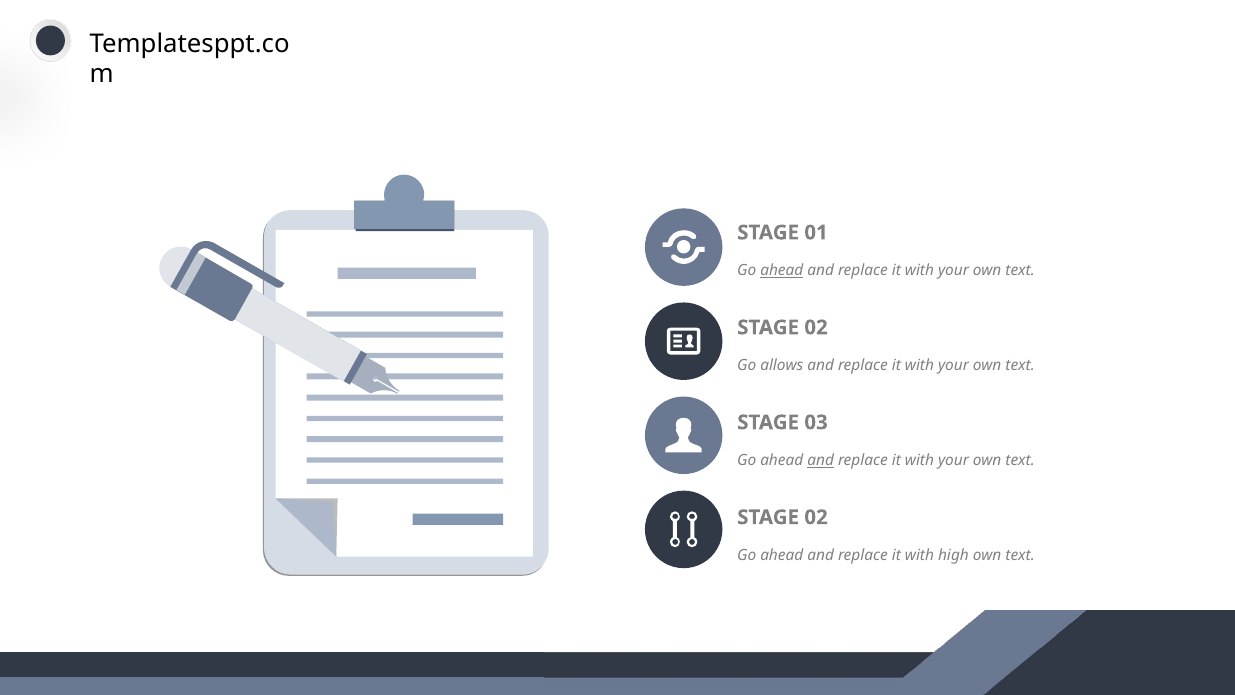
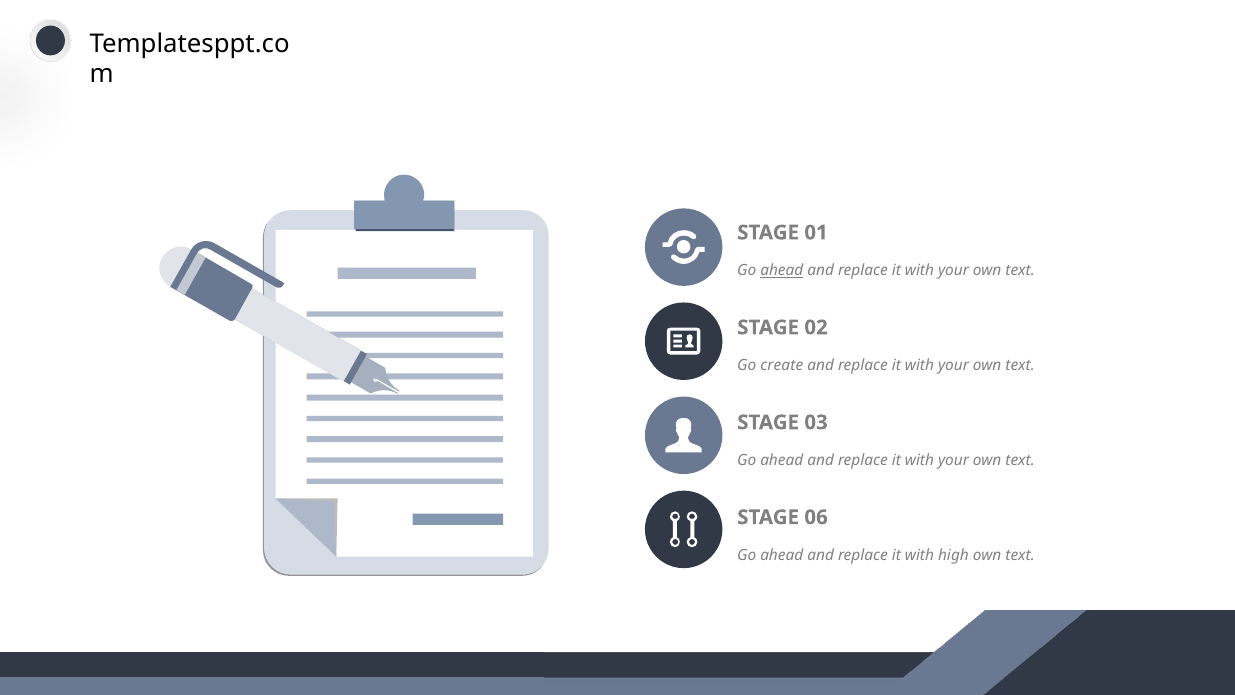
allows: allows -> create
and at (821, 460) underline: present -> none
02 at (816, 517): 02 -> 06
